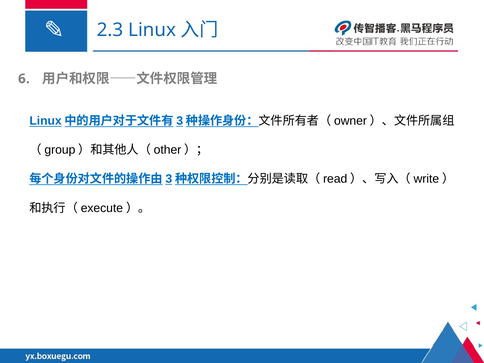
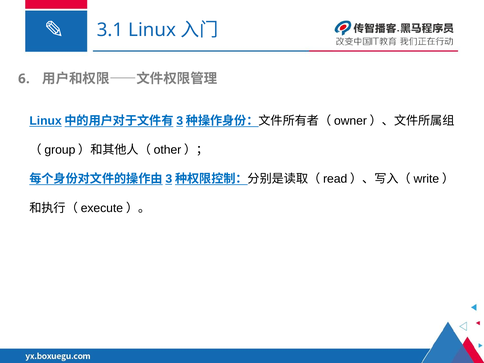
2.3: 2.3 -> 3.1
